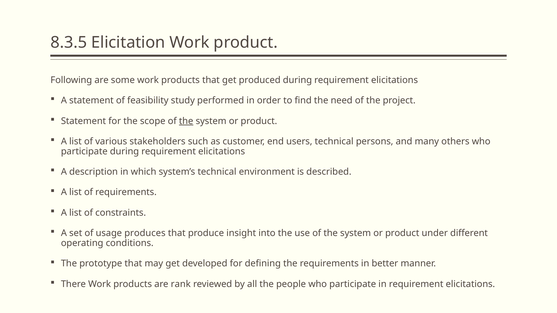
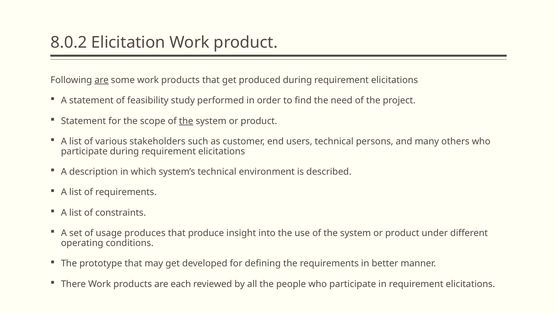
8.3.5: 8.3.5 -> 8.0.2
are at (102, 80) underline: none -> present
rank: rank -> each
